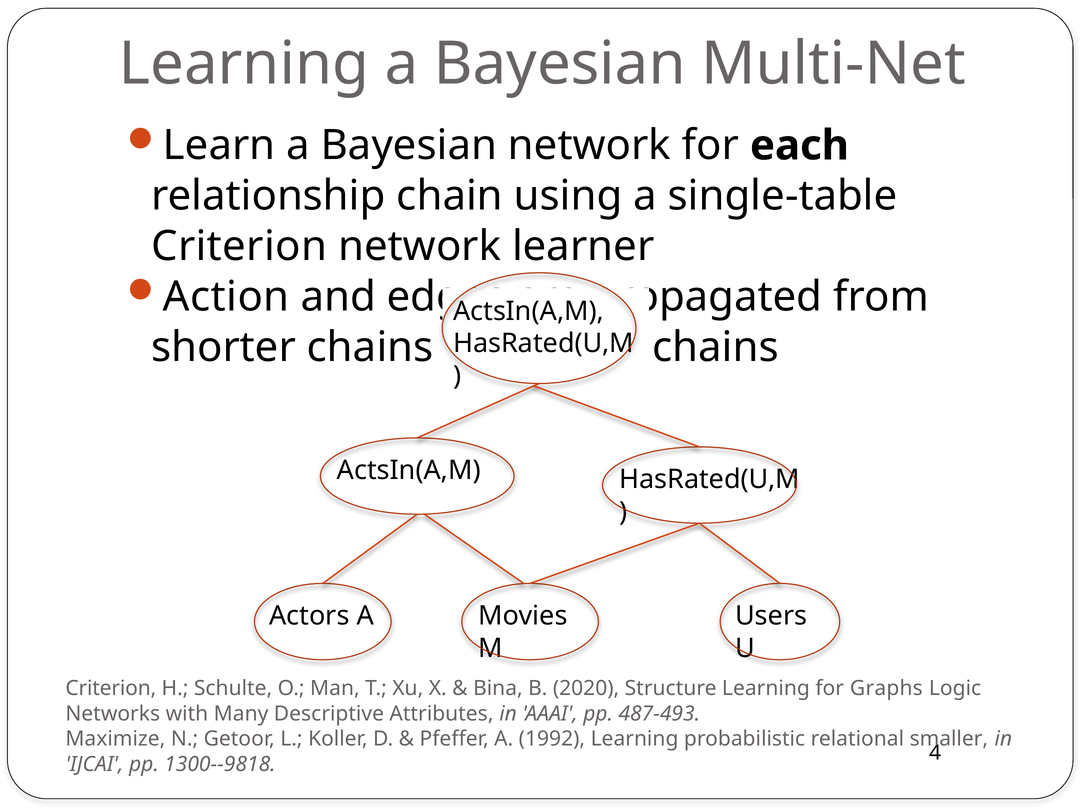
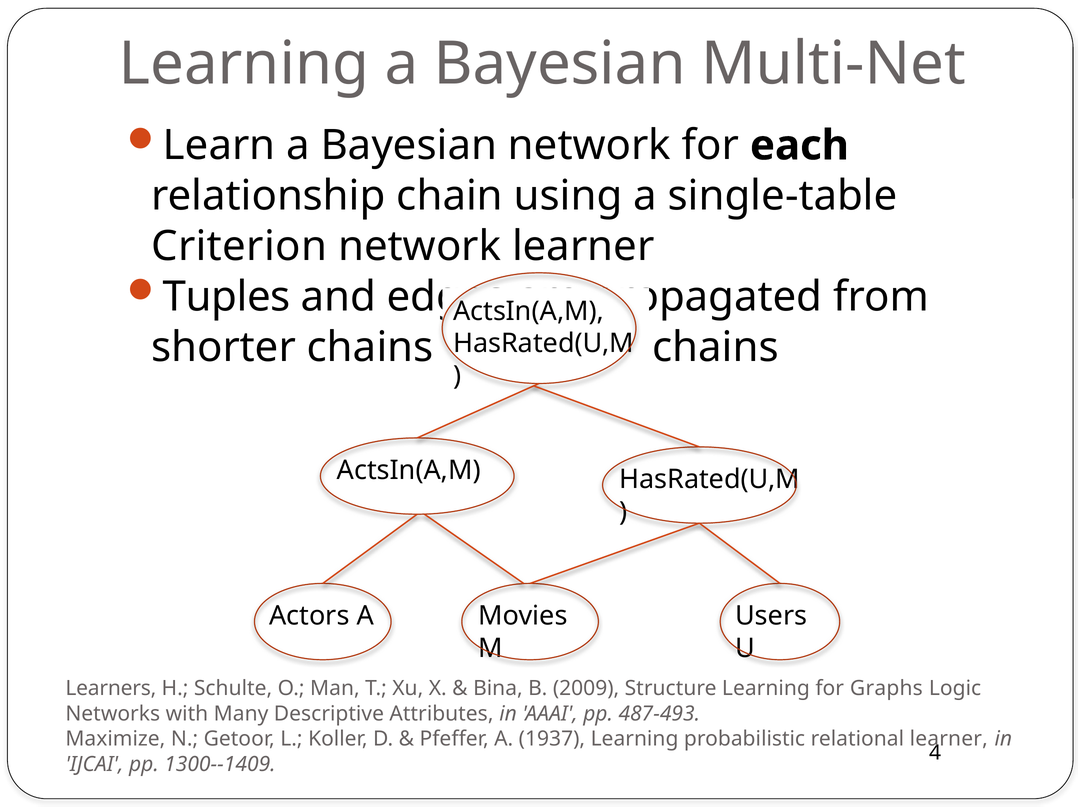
Action: Action -> Tuples
Criterion at (111, 689): Criterion -> Learners
2020: 2020 -> 2009
1992: 1992 -> 1937
relational smaller: smaller -> learner
1300--9818: 1300--9818 -> 1300--1409
